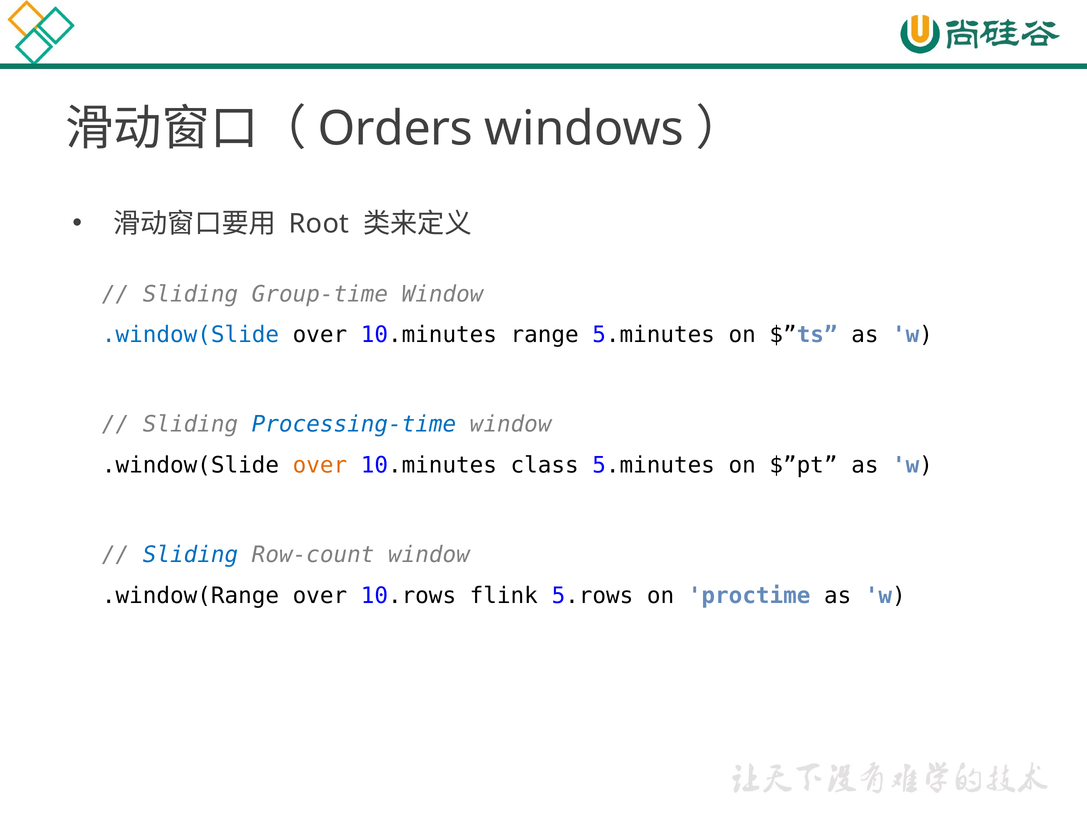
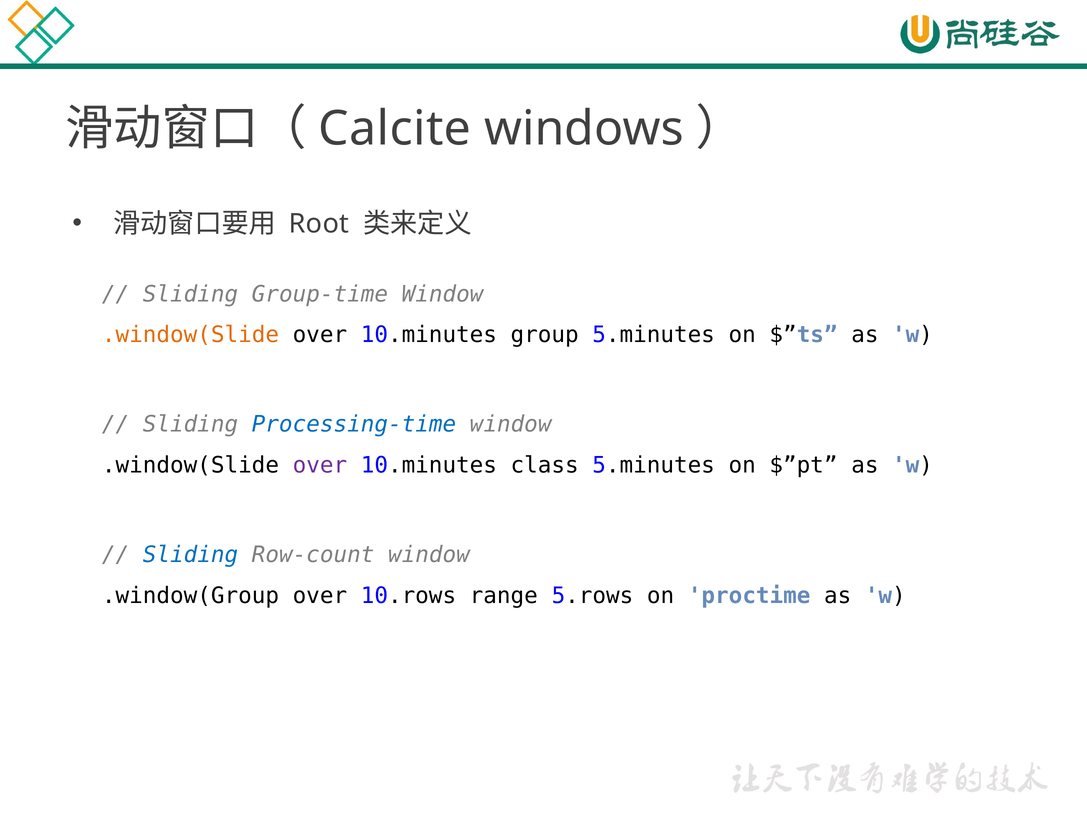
Orders: Orders -> Calcite
.window(Slide at (191, 335) colour: blue -> orange
range: range -> group
over at (320, 465) colour: orange -> purple
.window(Range: .window(Range -> .window(Group
flink: flink -> range
